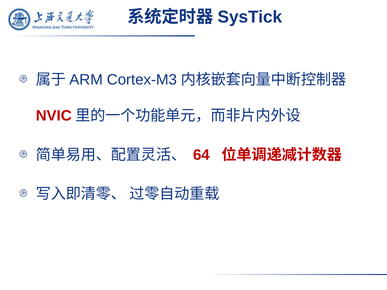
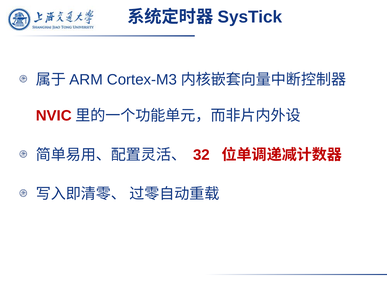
64: 64 -> 32
